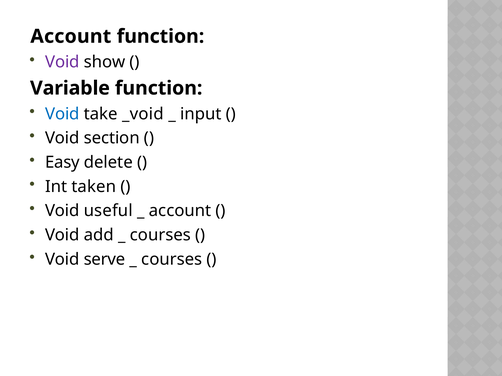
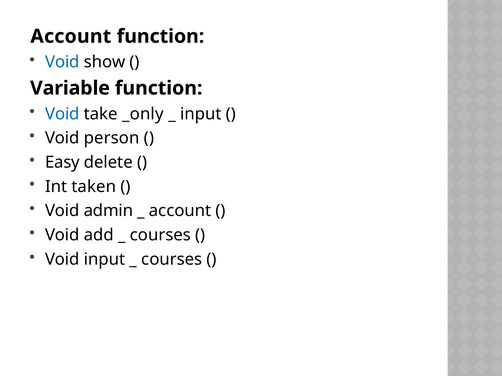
Void at (62, 62) colour: purple -> blue
_void: _void -> _only
section: section -> person
useful: useful -> admin
Void serve: serve -> input
